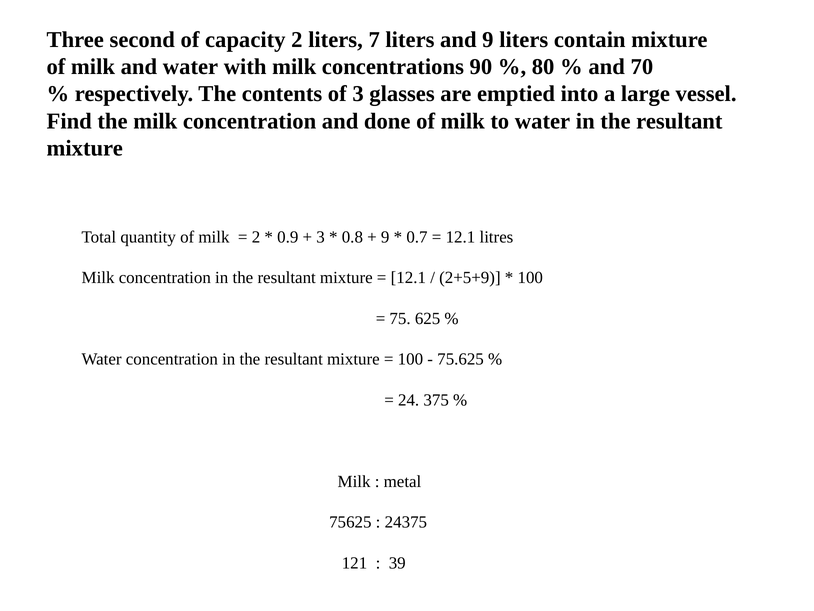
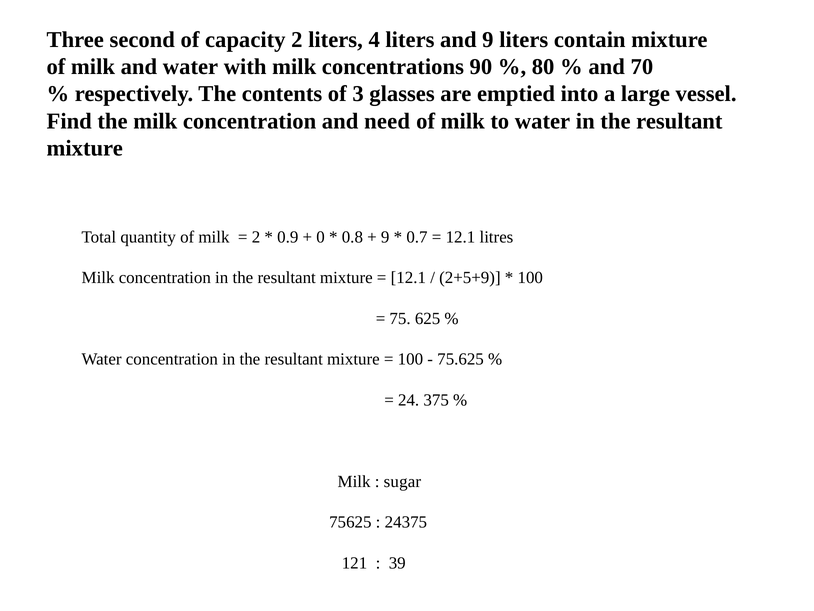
7: 7 -> 4
done: done -> need
3 at (321, 237): 3 -> 0
metal: metal -> sugar
